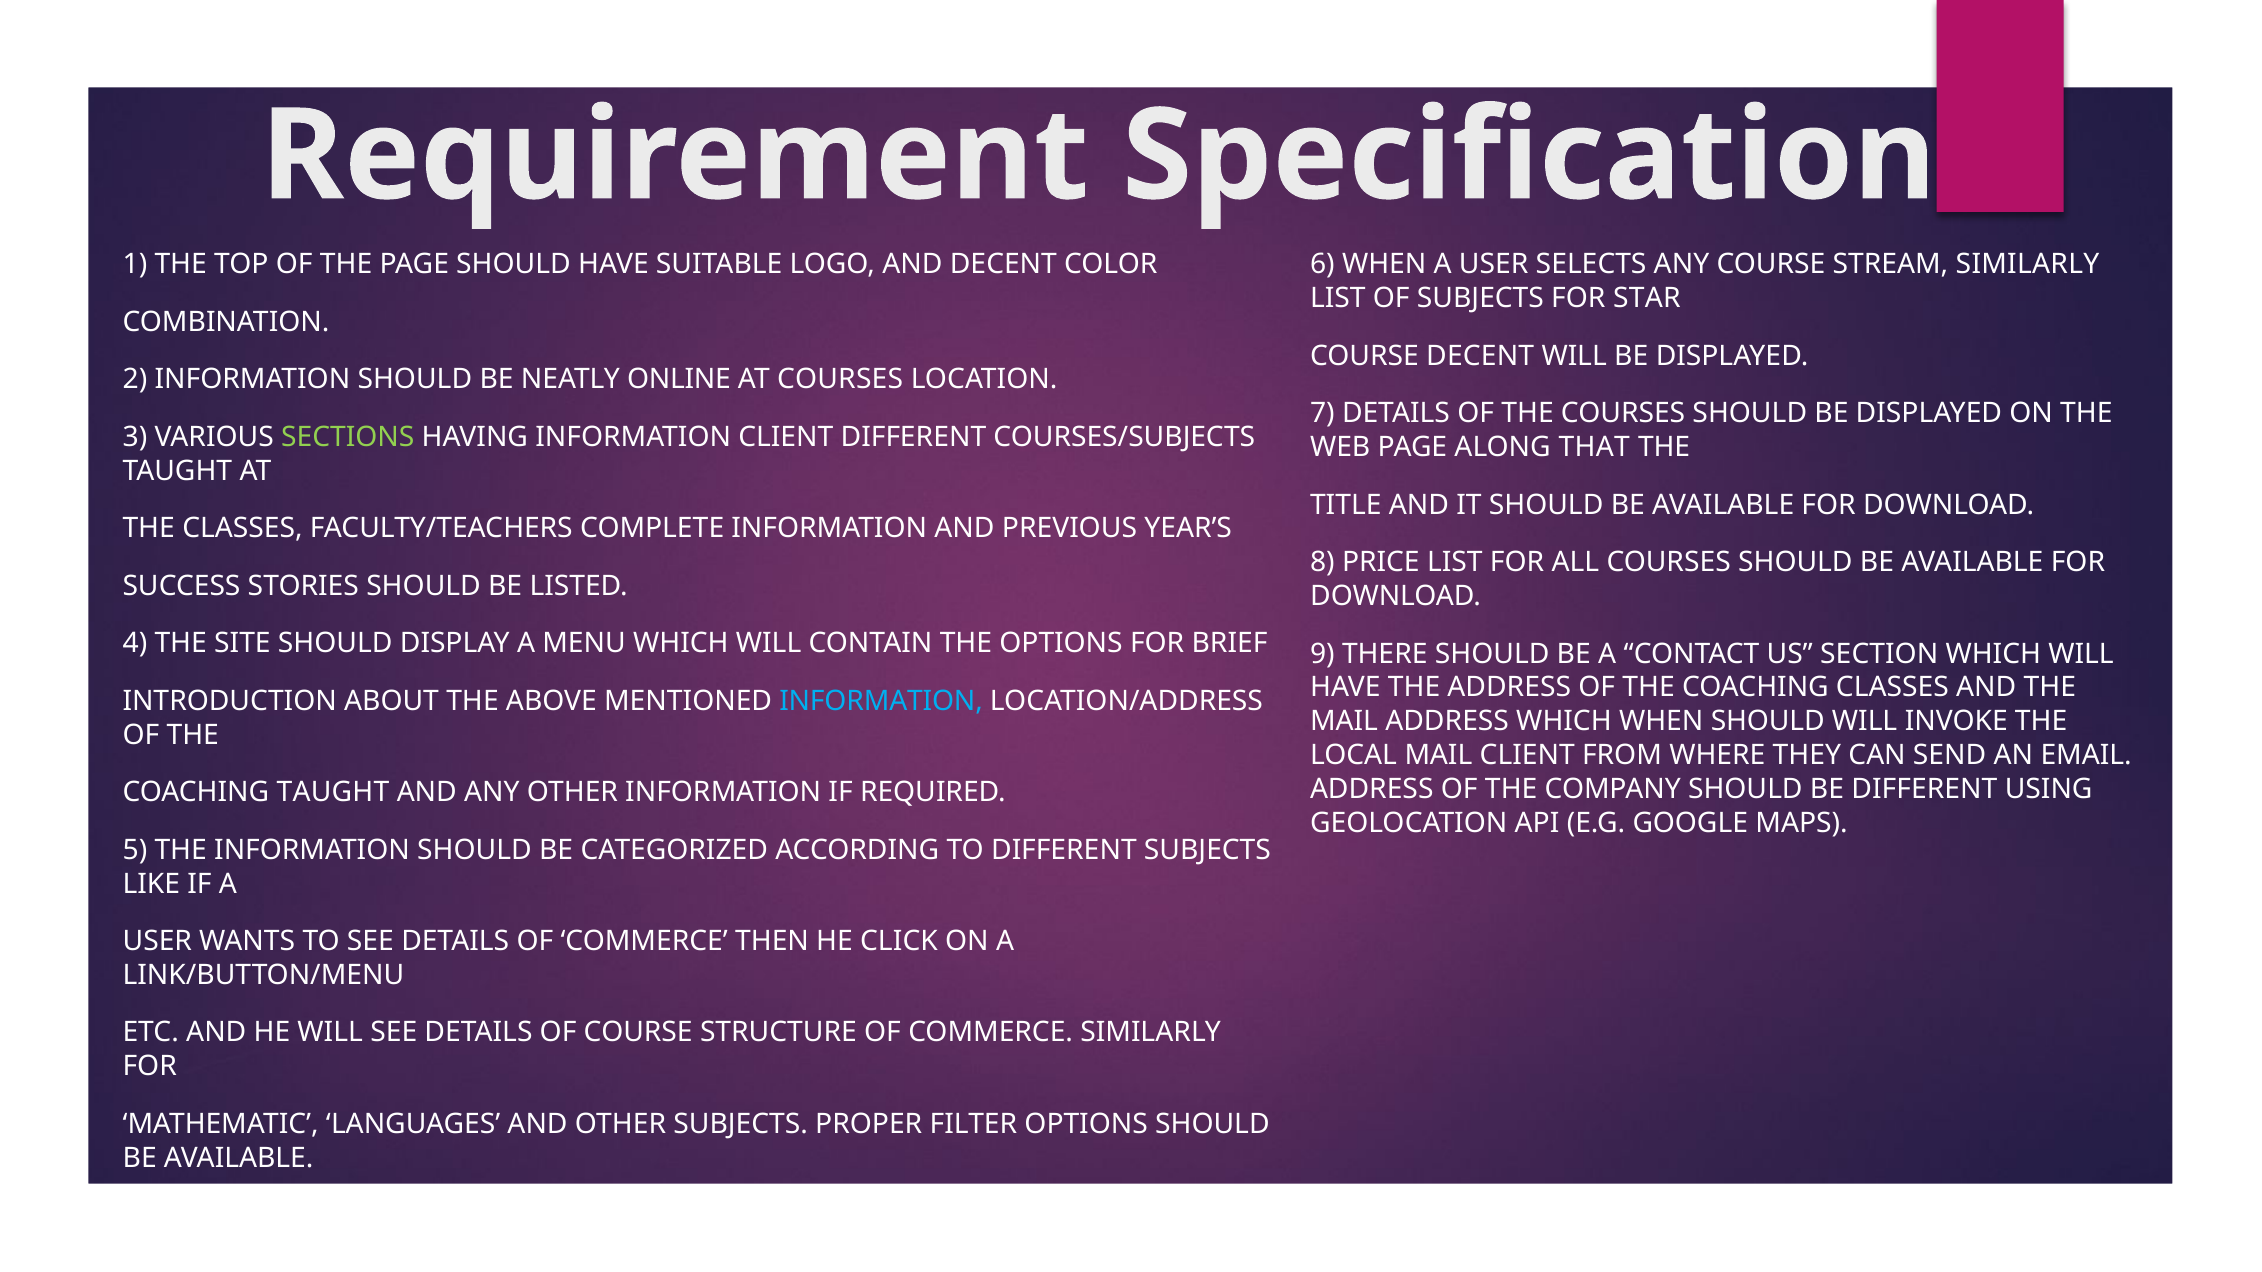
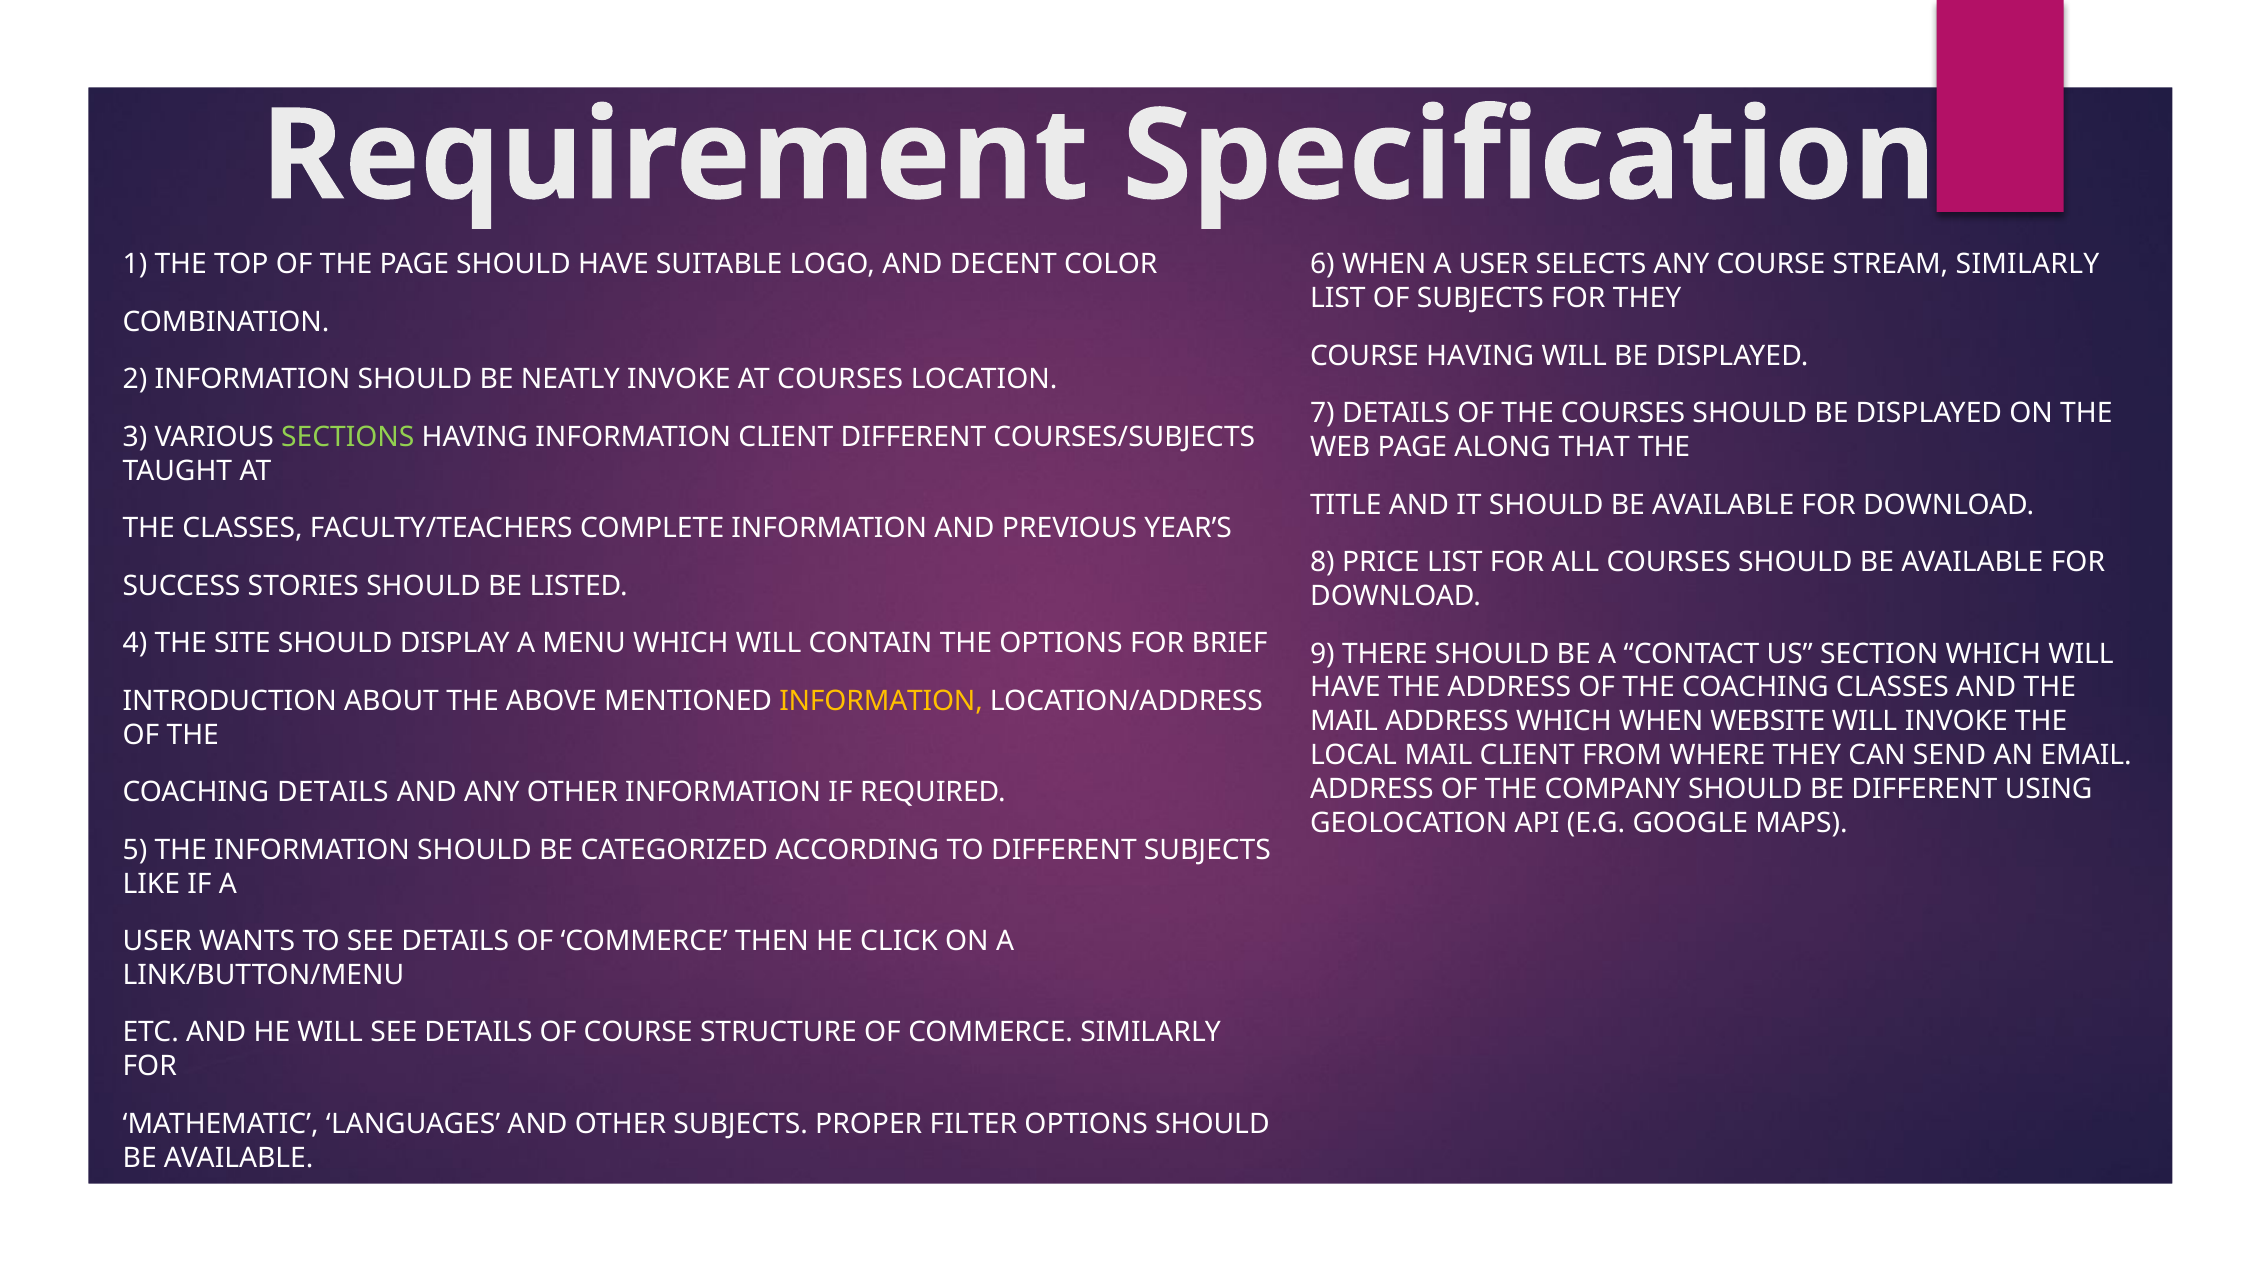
FOR STAR: STAR -> THEY
COURSE DECENT: DECENT -> HAVING
NEATLY ONLINE: ONLINE -> INVOKE
INFORMATION at (881, 701) colour: light blue -> yellow
WHEN SHOULD: SHOULD -> WEBSITE
COACHING TAUGHT: TAUGHT -> DETAILS
